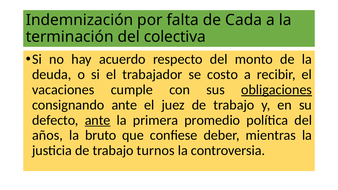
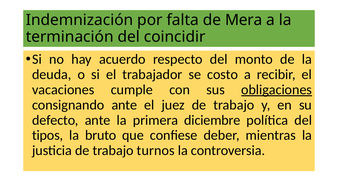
Cada: Cada -> Mera
colectiva: colectiva -> coincidir
ante at (98, 120) underline: present -> none
promedio: promedio -> diciembre
años: años -> tipos
